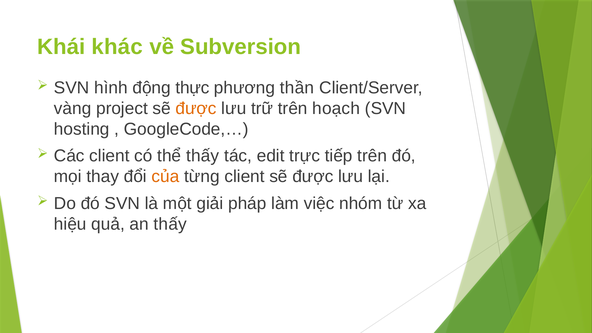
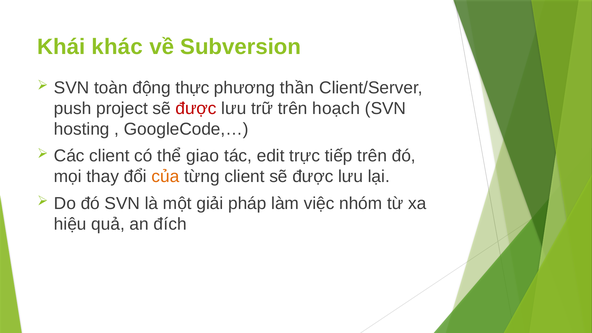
hình: hình -> toàn
vàng: vàng -> push
được at (196, 108) colour: orange -> red
thể thấy: thấy -> giao
an thấy: thấy -> đích
